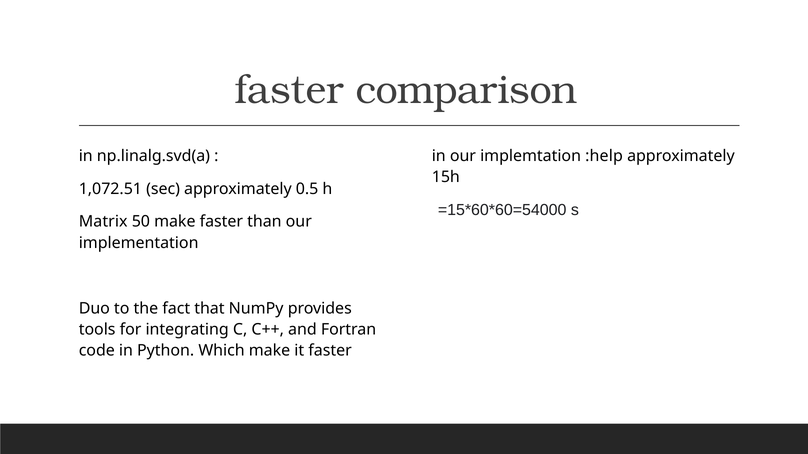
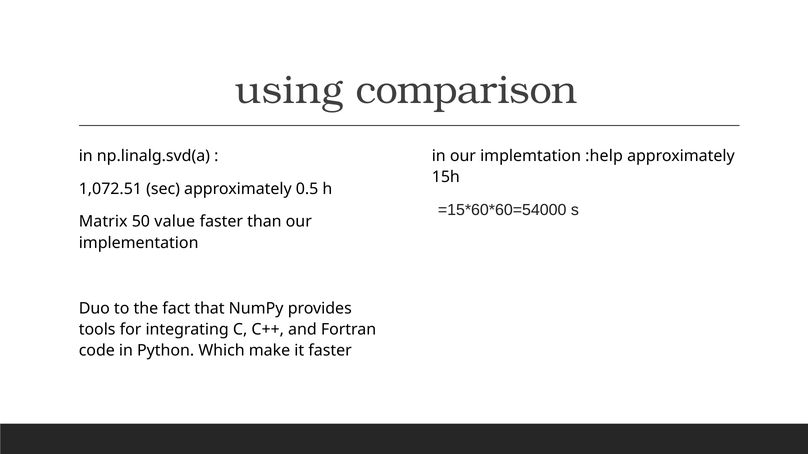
faster at (289, 90): faster -> using
50 make: make -> value
